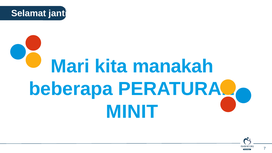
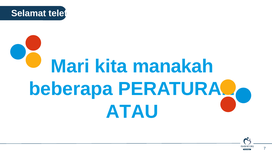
jantina: jantina -> telefon
MINIT: MINIT -> ATAU
